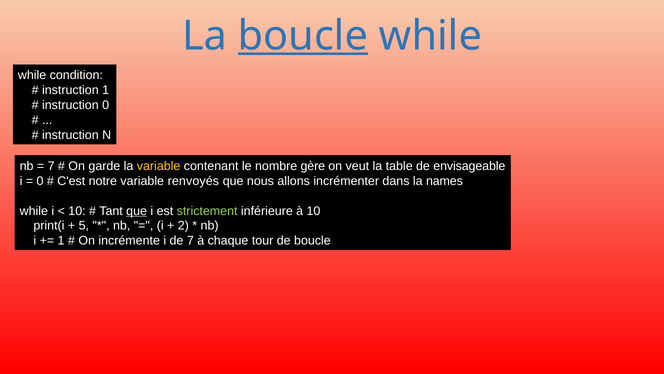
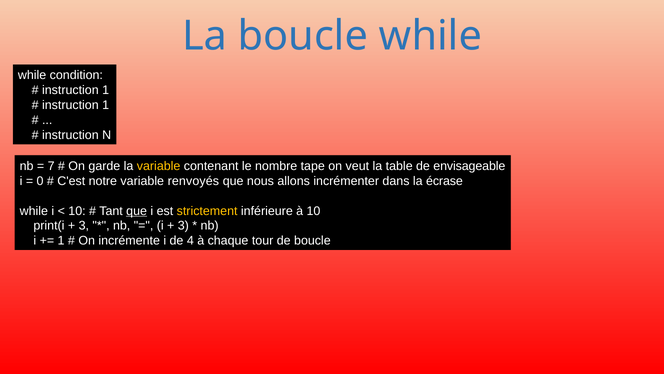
boucle at (303, 36) underline: present -> none
0 at (106, 105): 0 -> 1
gère: gère -> tape
names: names -> écrase
strictement colour: light green -> yellow
5 at (84, 226): 5 -> 3
2 at (183, 226): 2 -> 3
de 7: 7 -> 4
